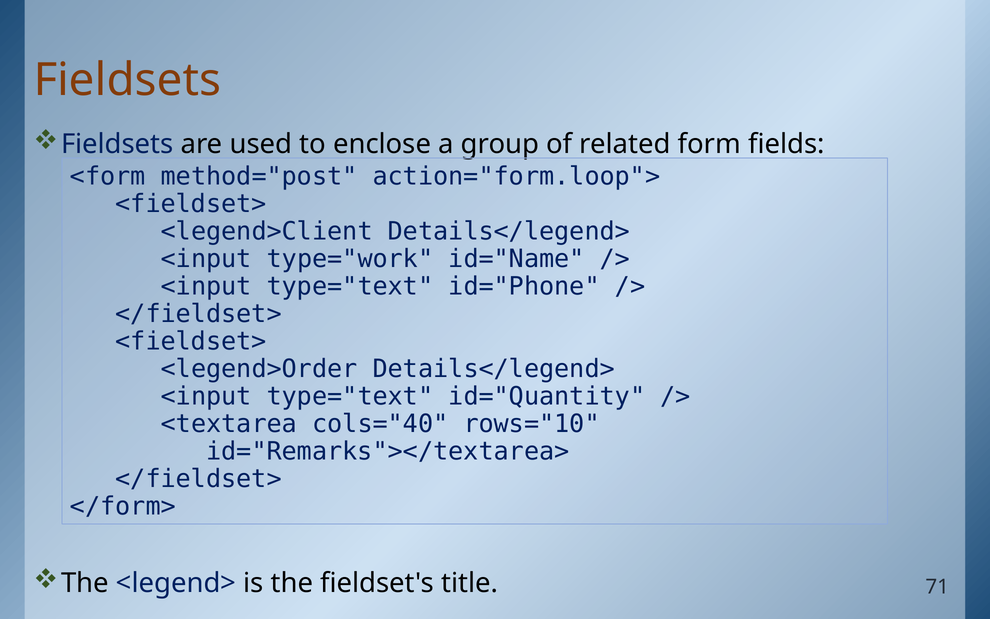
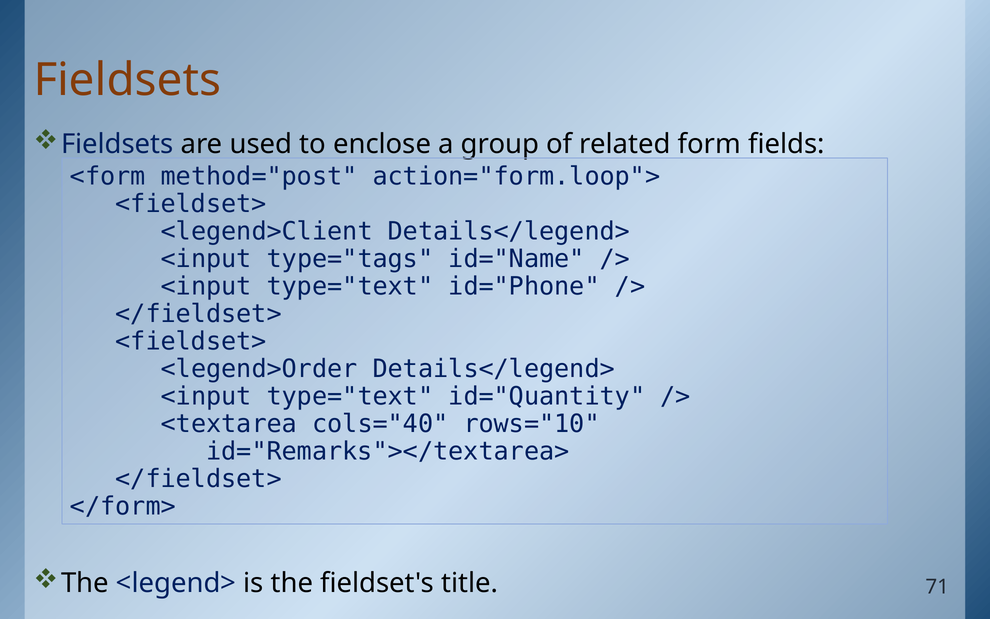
type="work: type="work -> type="tags
